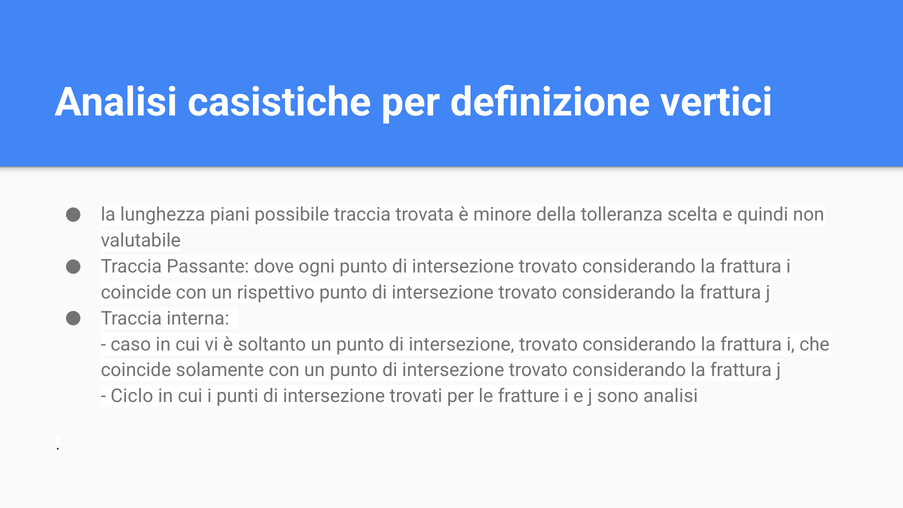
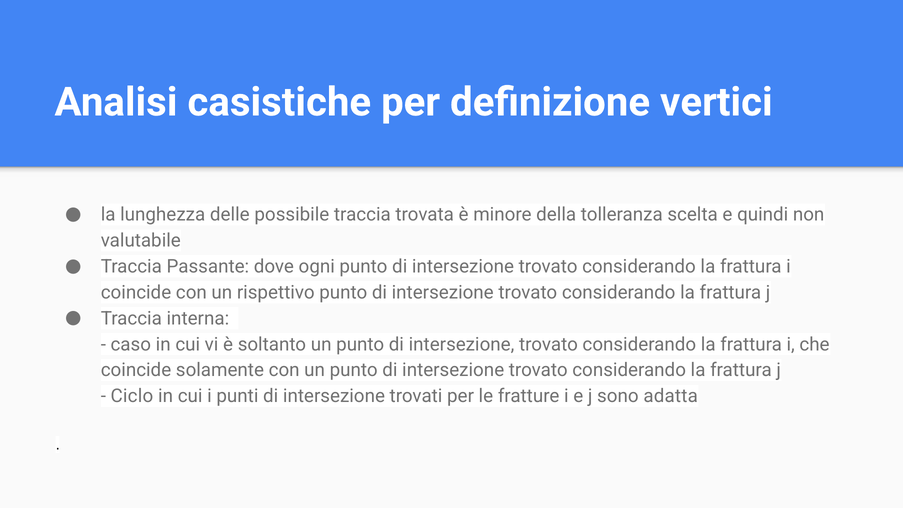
piani: piani -> delle
sono analisi: analisi -> adatta
